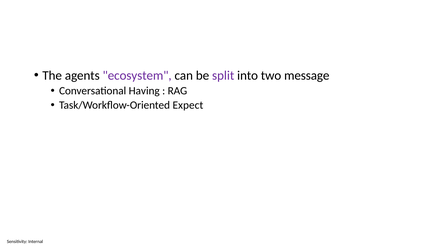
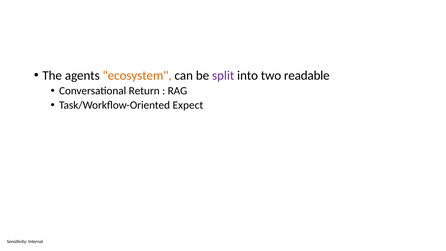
ecosystem colour: purple -> orange
message: message -> readable
Having: Having -> Return
